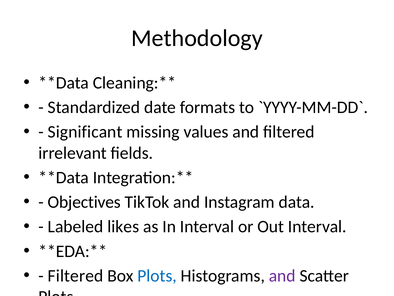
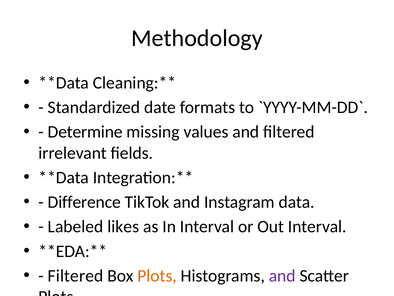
Significant: Significant -> Determine
Objectives: Objectives -> Difference
Plots at (157, 275) colour: blue -> orange
